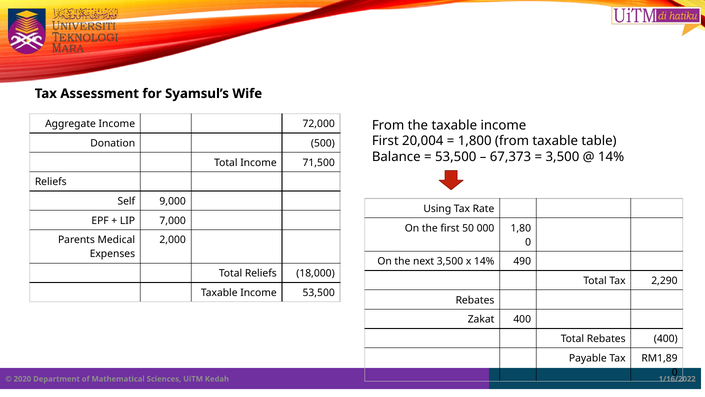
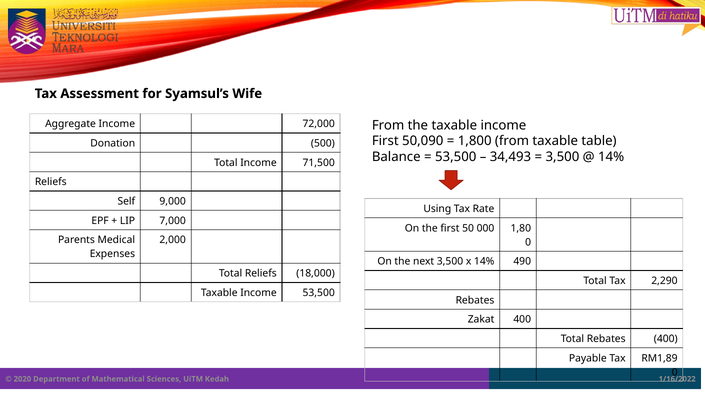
20,004: 20,004 -> 50,090
67,373: 67,373 -> 34,493
